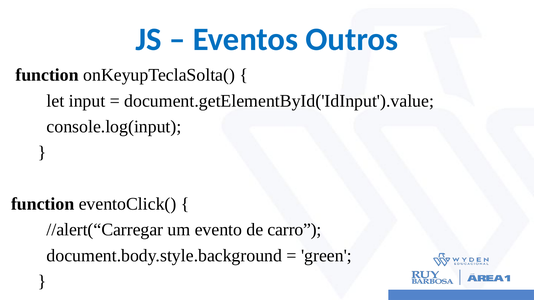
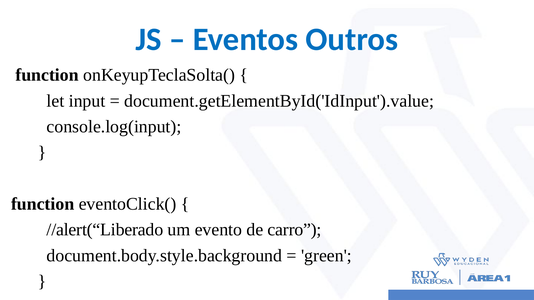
//alert(“Carregar: //alert(“Carregar -> //alert(“Liberado
